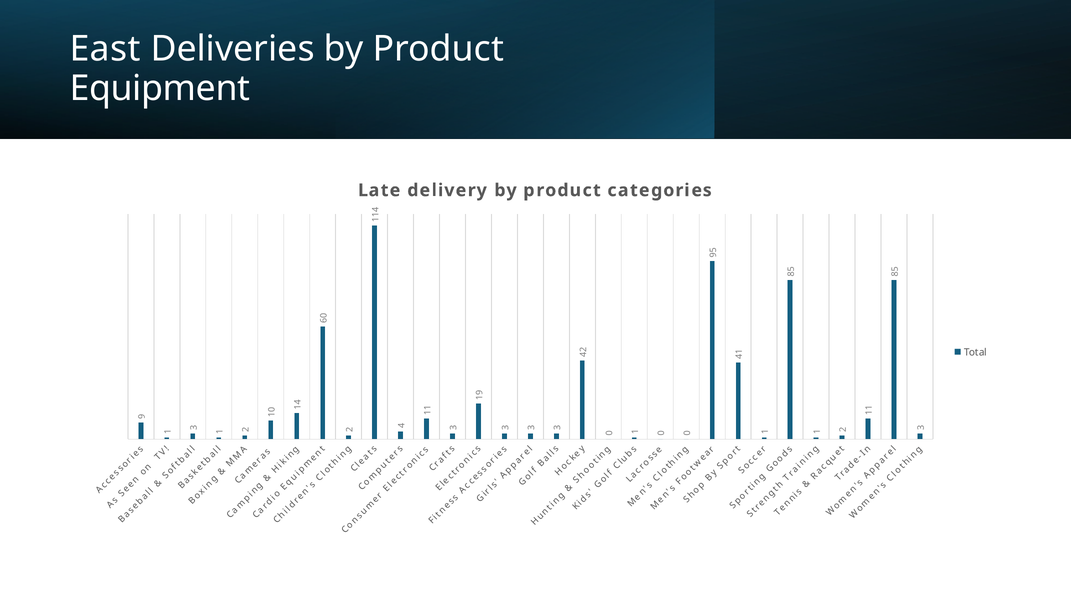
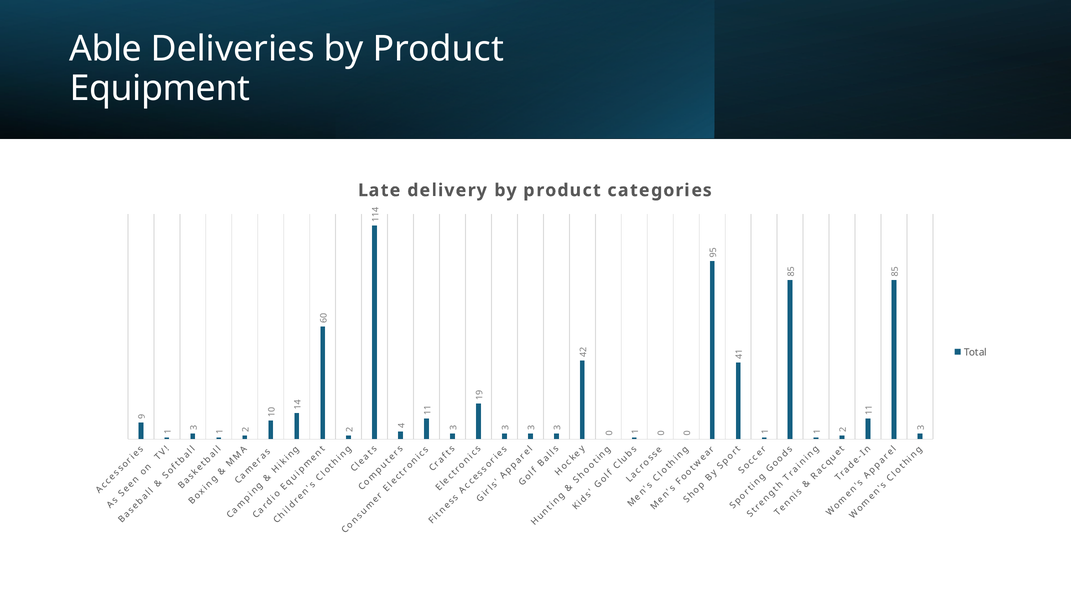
East: East -> Able
